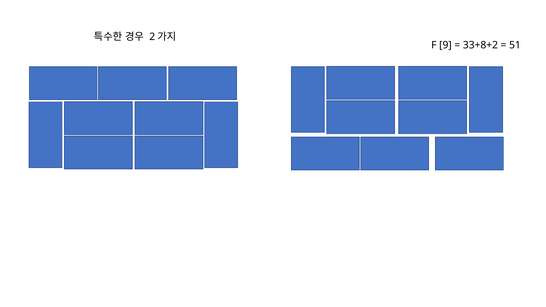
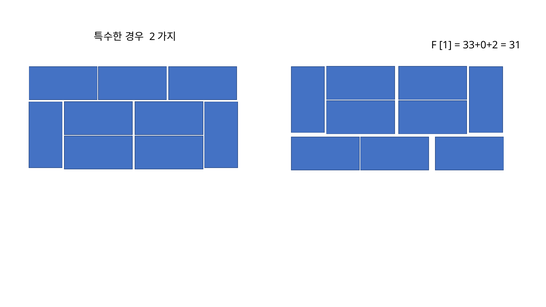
9: 9 -> 1
33+8+2: 33+8+2 -> 33+0+2
51: 51 -> 31
